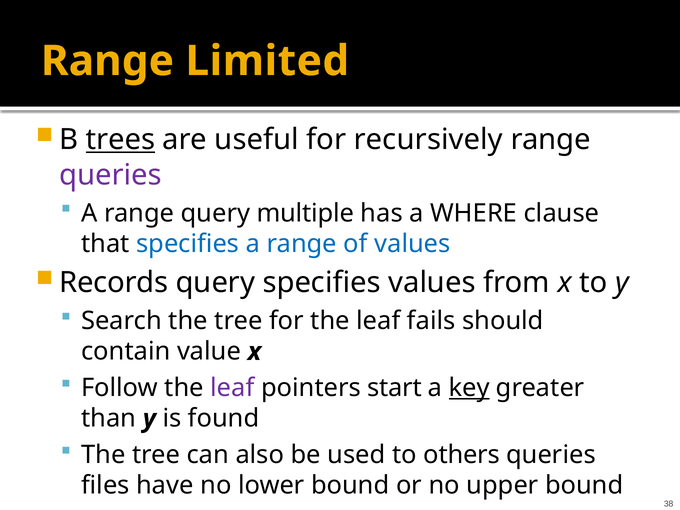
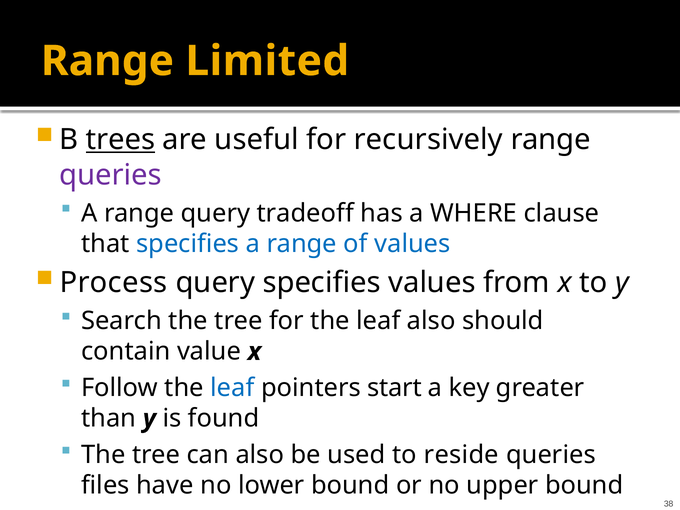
multiple: multiple -> tradeoff
Records: Records -> Process
leaf fails: fails -> also
leaf at (232, 388) colour: purple -> blue
key underline: present -> none
others: others -> reside
